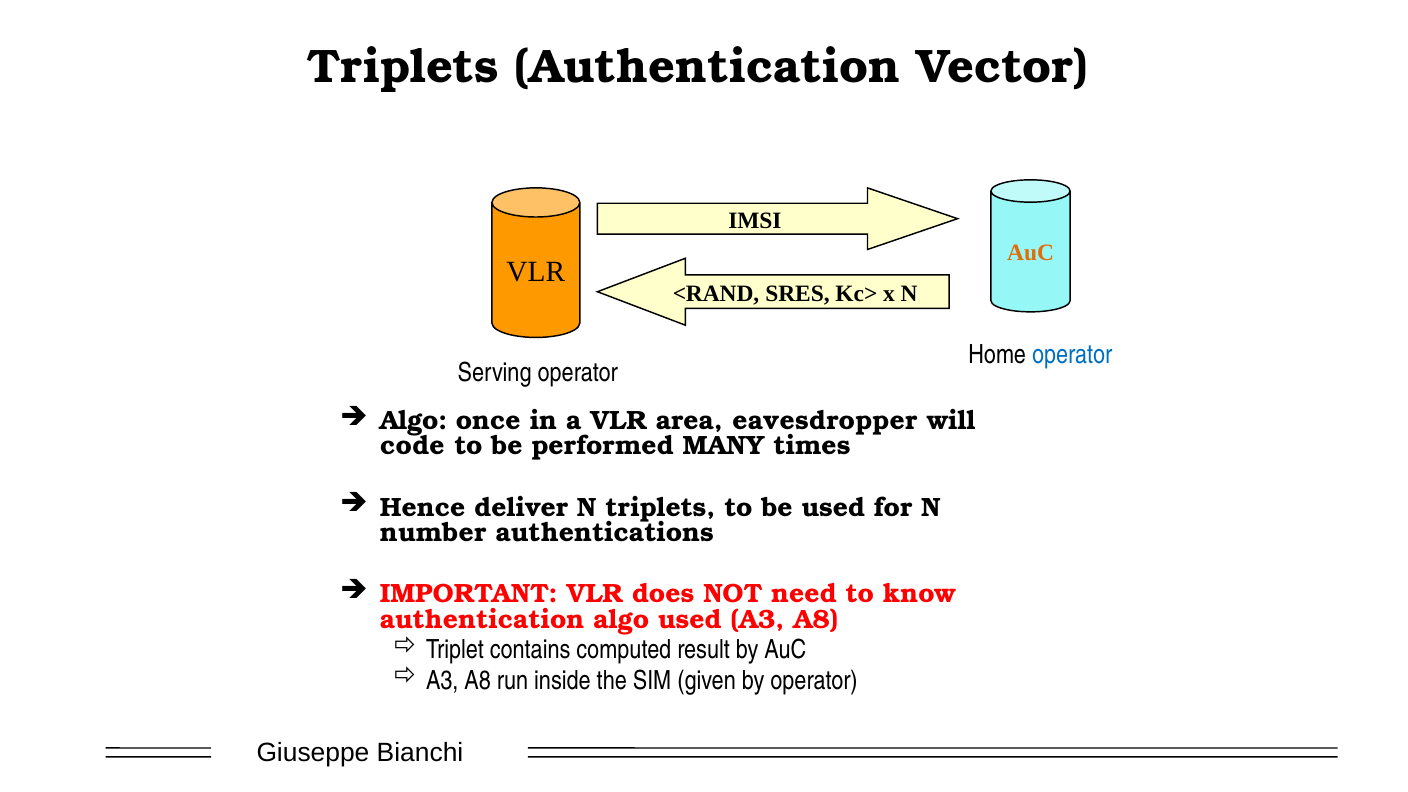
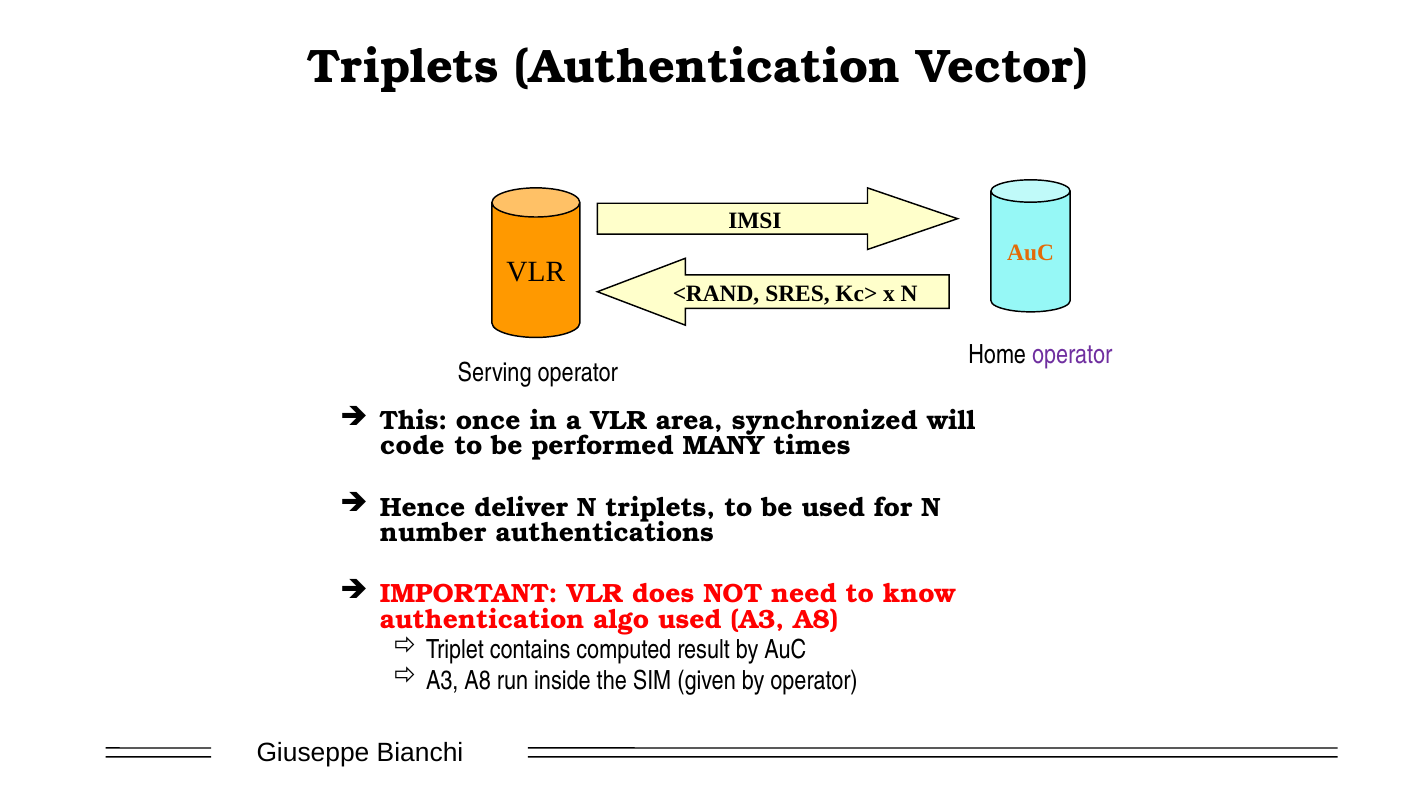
operator at (1072, 354) colour: blue -> purple
Algo at (414, 421): Algo -> This
eavesdropper: eavesdropper -> synchronized
